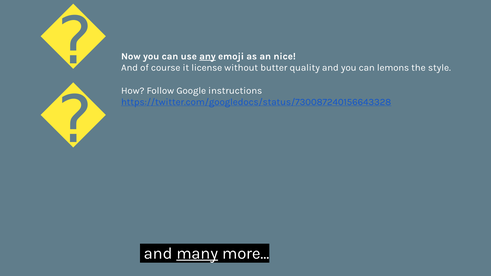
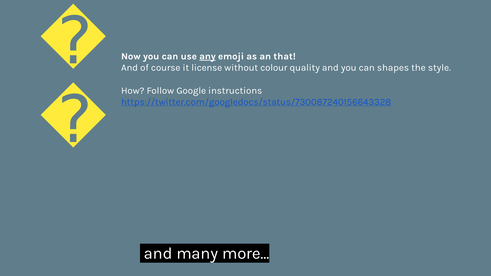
nice: nice -> that
butter: butter -> colour
lemons: lemons -> shapes
many underline: present -> none
